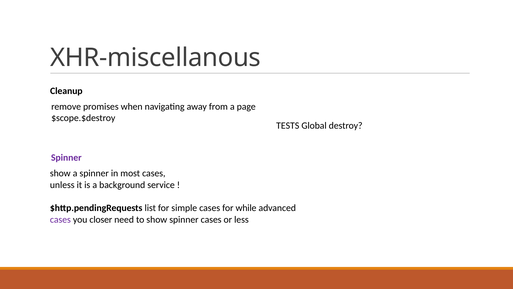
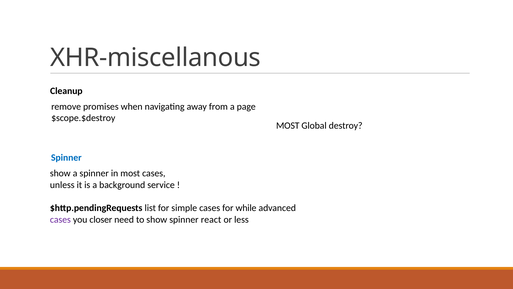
TESTS at (288, 125): TESTS -> MOST
Spinner at (66, 157) colour: purple -> blue
spinner cases: cases -> react
